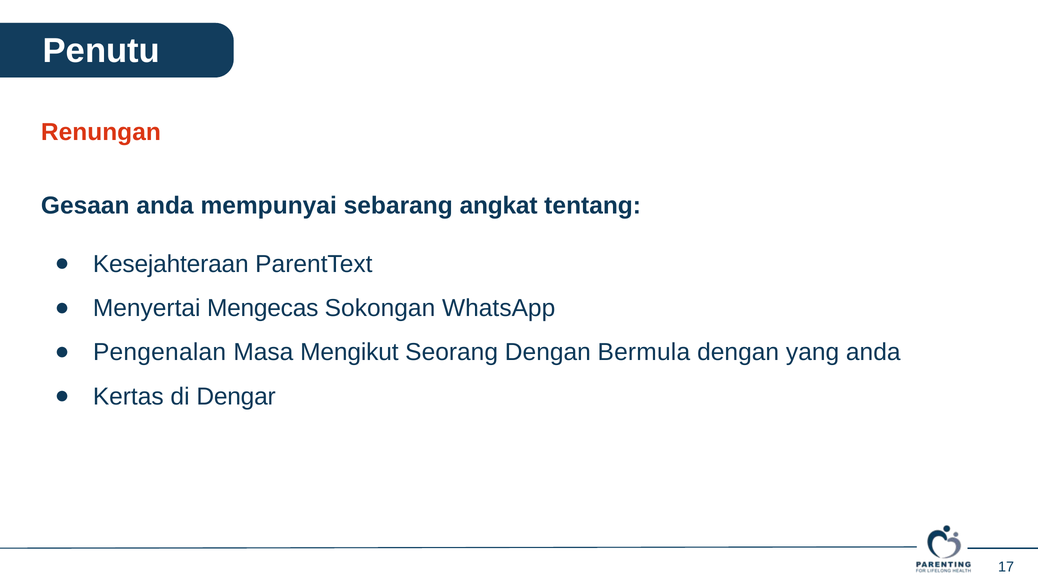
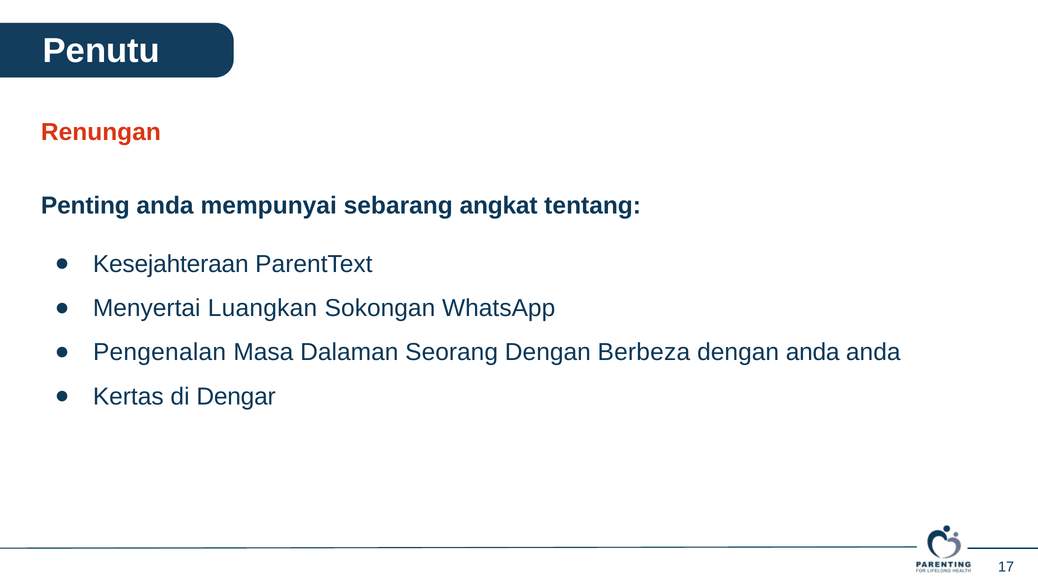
Gesaan: Gesaan -> Penting
Mengecas: Mengecas -> Luangkan
Mengikut: Mengikut -> Dalaman
Bermula: Bermula -> Berbeza
dengan yang: yang -> anda
